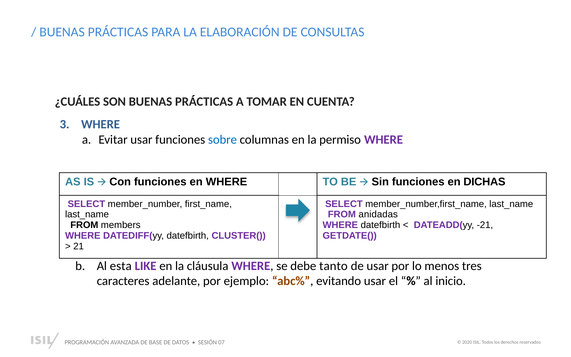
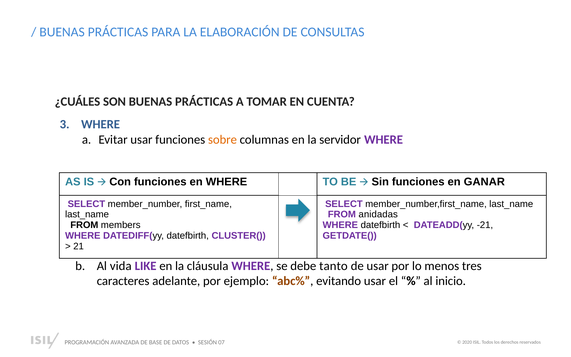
sobre colour: blue -> orange
permiso: permiso -> servidor
DICHAS: DICHAS -> GANAR
esta: esta -> vida
